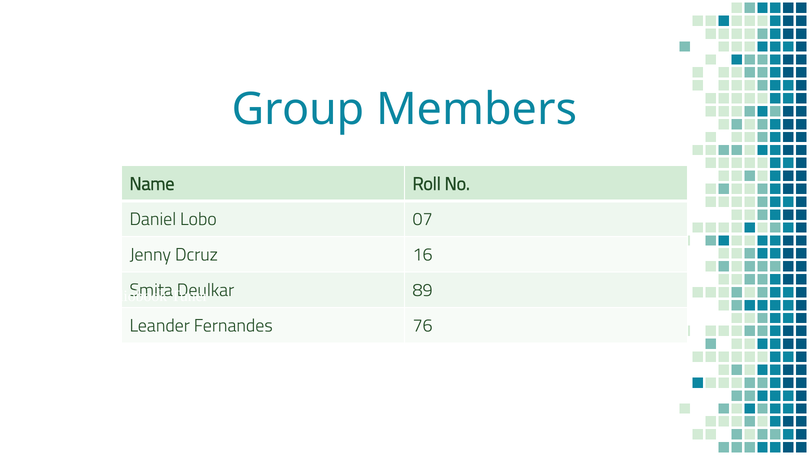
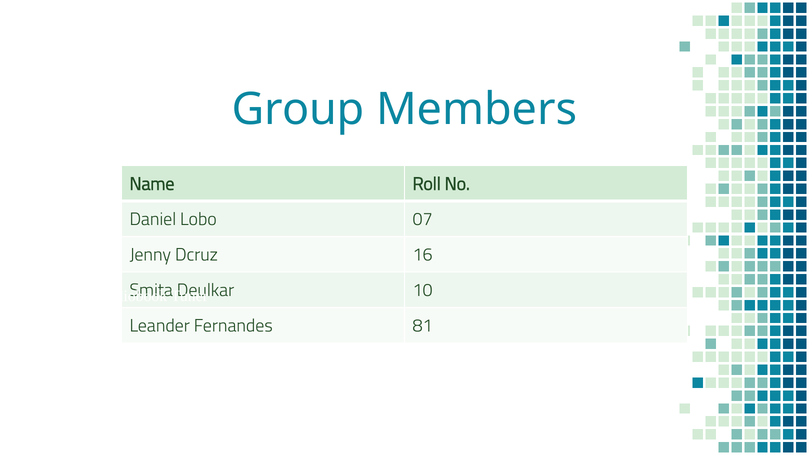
89: 89 -> 10
76: 76 -> 81
